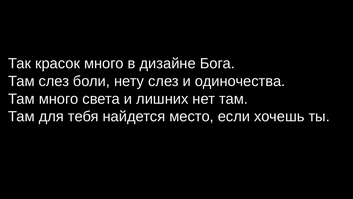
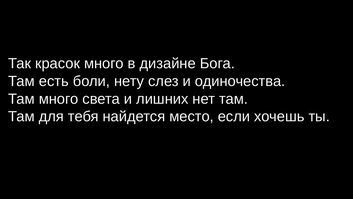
Там слез: слез -> есть
